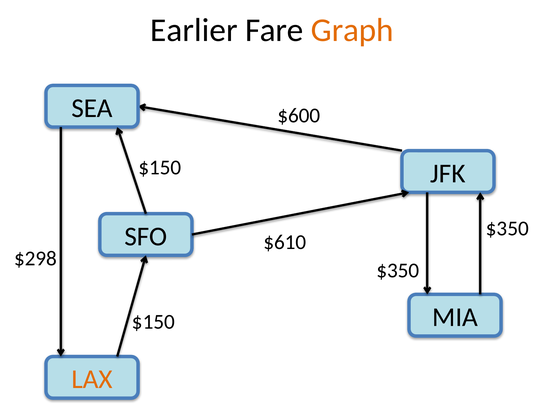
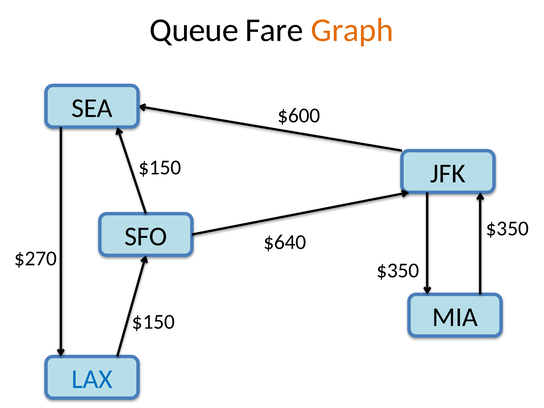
Earlier: Earlier -> Queue
$610: $610 -> $640
$298: $298 -> $270
LAX colour: orange -> blue
